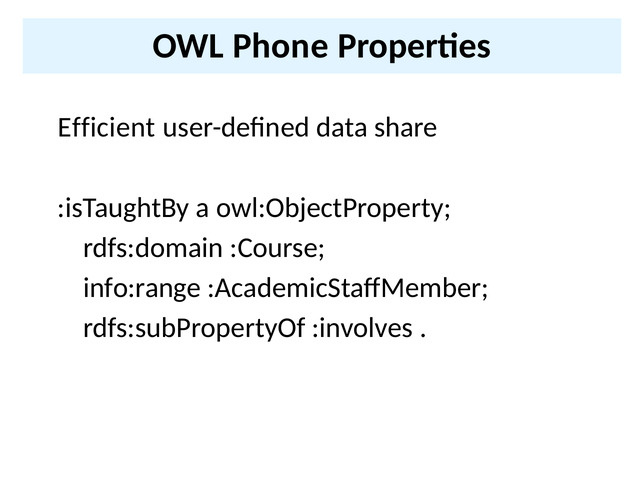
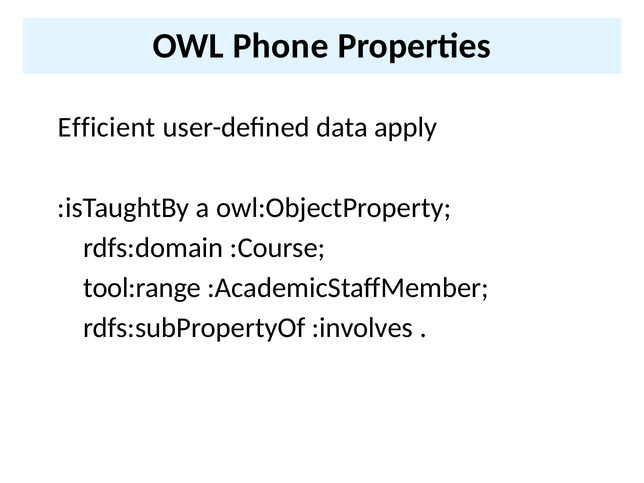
share: share -> apply
info:range: info:range -> tool:range
